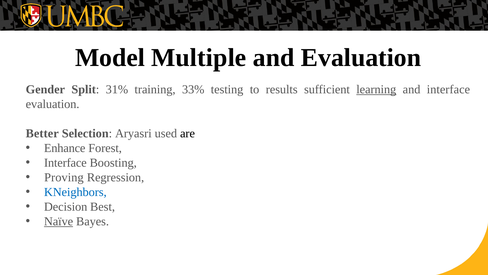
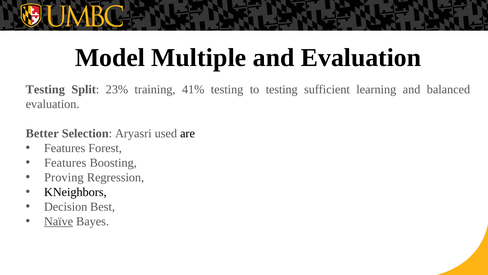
Gender at (45, 89): Gender -> Testing
31%: 31% -> 23%
33%: 33% -> 41%
to results: results -> testing
learning underline: present -> none
and interface: interface -> balanced
Enhance at (65, 148): Enhance -> Features
Interface at (65, 162): Interface -> Features
KNeighbors colour: blue -> black
